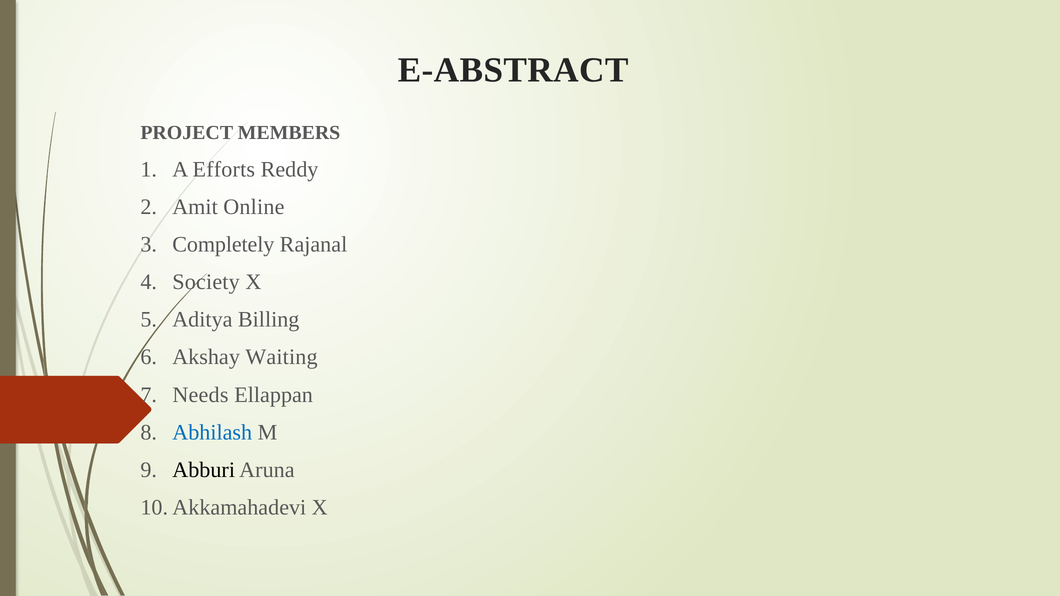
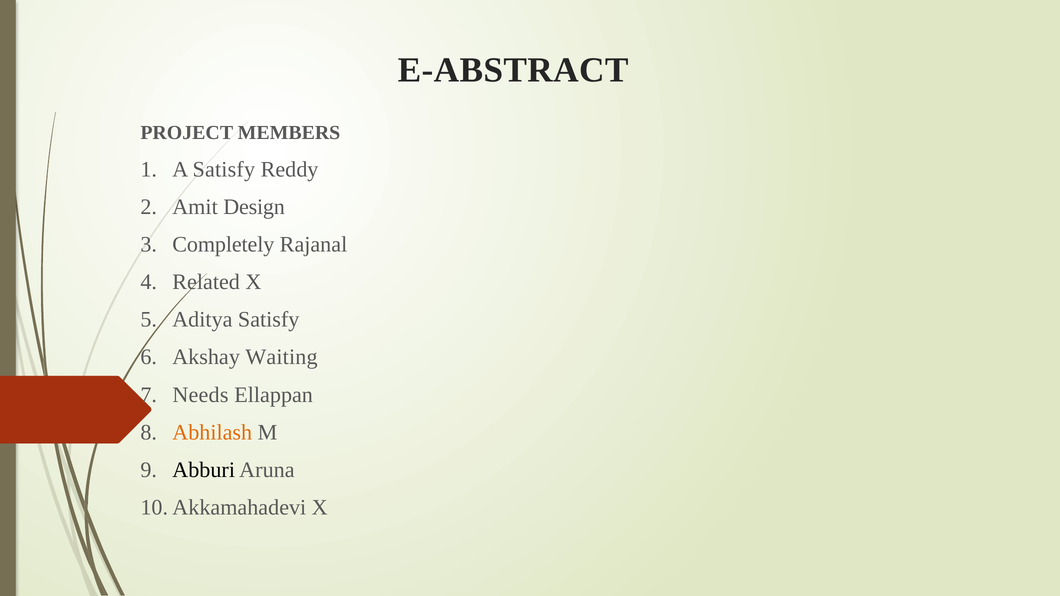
A Efforts: Efforts -> Satisfy
Online: Online -> Design
Society: Society -> Related
Aditya Billing: Billing -> Satisfy
Abhilash colour: blue -> orange
